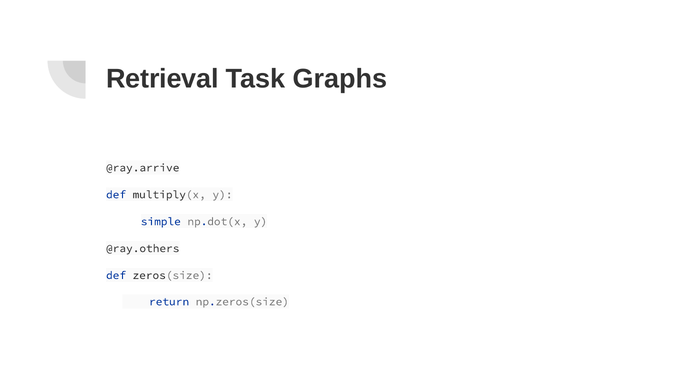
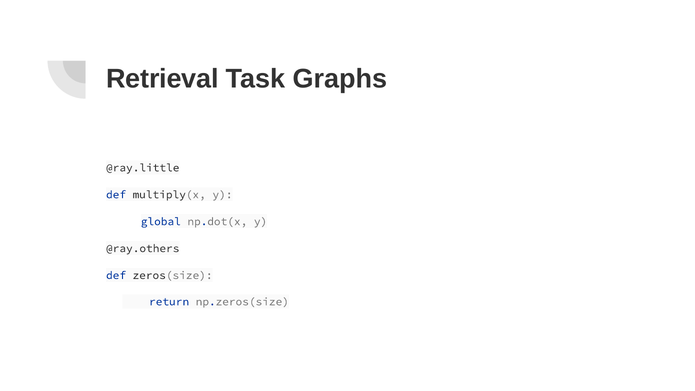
@ray.arrive: @ray.arrive -> @ray.little
simple: simple -> global
